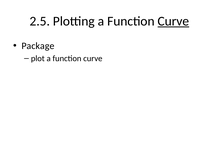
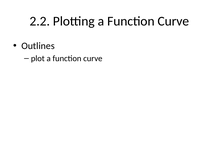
2.5: 2.5 -> 2.2
Curve at (173, 21) underline: present -> none
Package: Package -> Outlines
